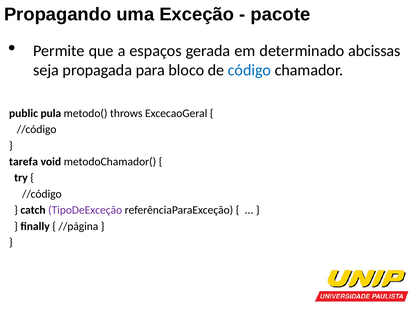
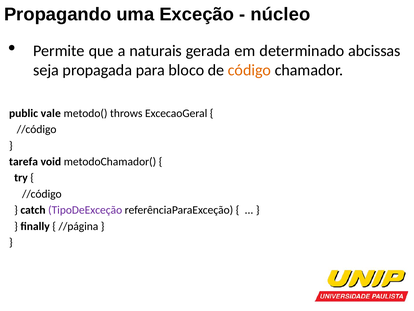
pacote: pacote -> núcleo
espaços: espaços -> naturais
código colour: blue -> orange
pula: pula -> vale
